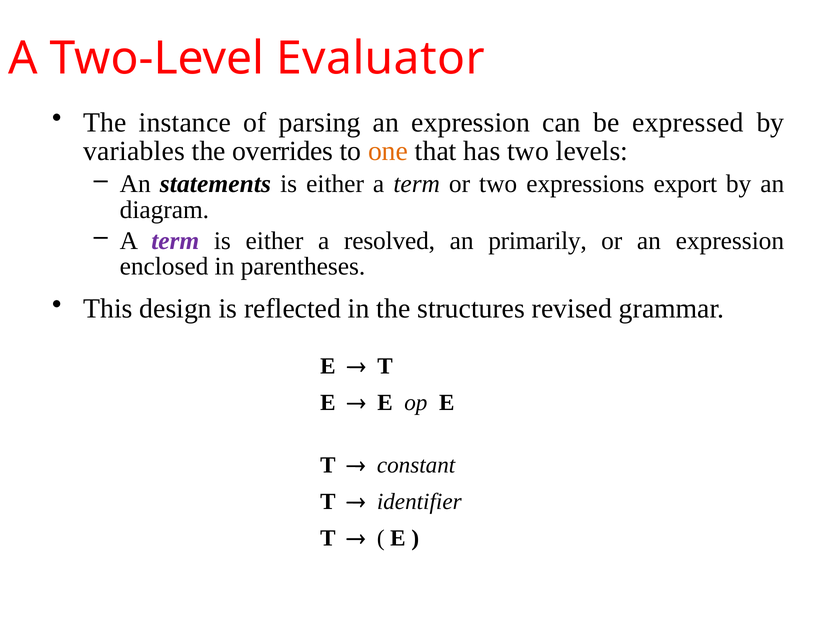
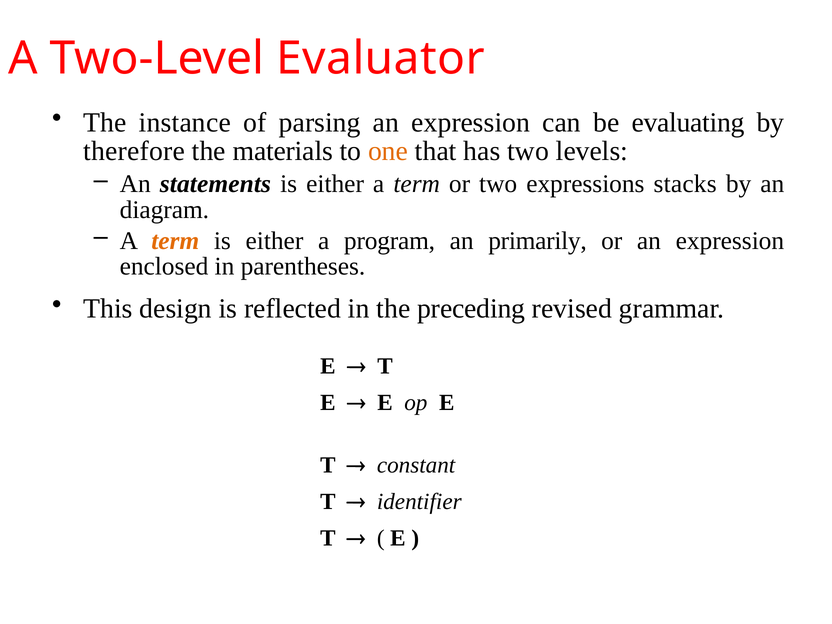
expressed: expressed -> evaluating
variables: variables -> therefore
overrides: overrides -> materials
export: export -> stacks
term at (175, 241) colour: purple -> orange
resolved: resolved -> program
structures: structures -> preceding
